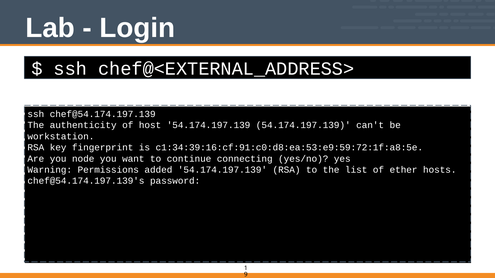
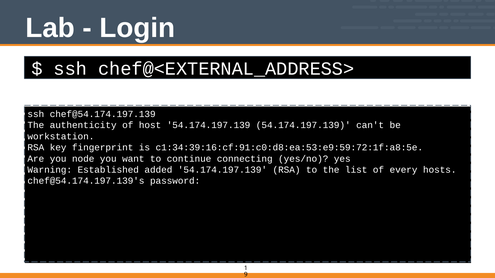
Permissions: Permissions -> Established
ether: ether -> every
